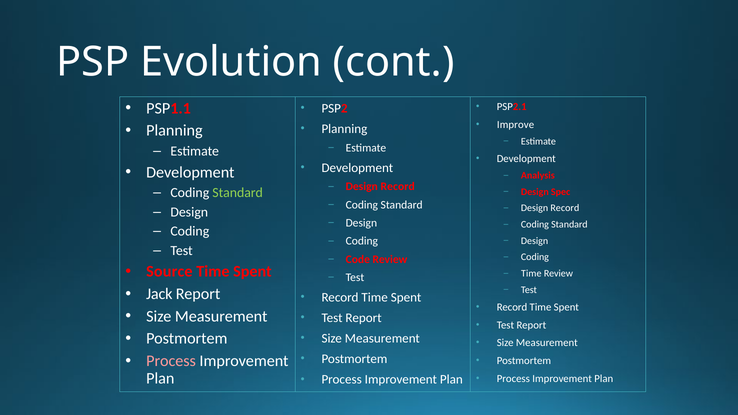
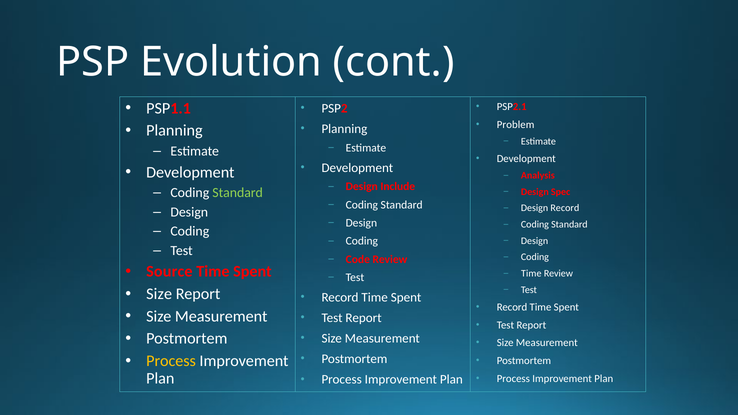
Improve: Improve -> Problem
Record at (398, 187): Record -> Include
Jack at (159, 294): Jack -> Size
Process at (171, 361) colour: pink -> yellow
